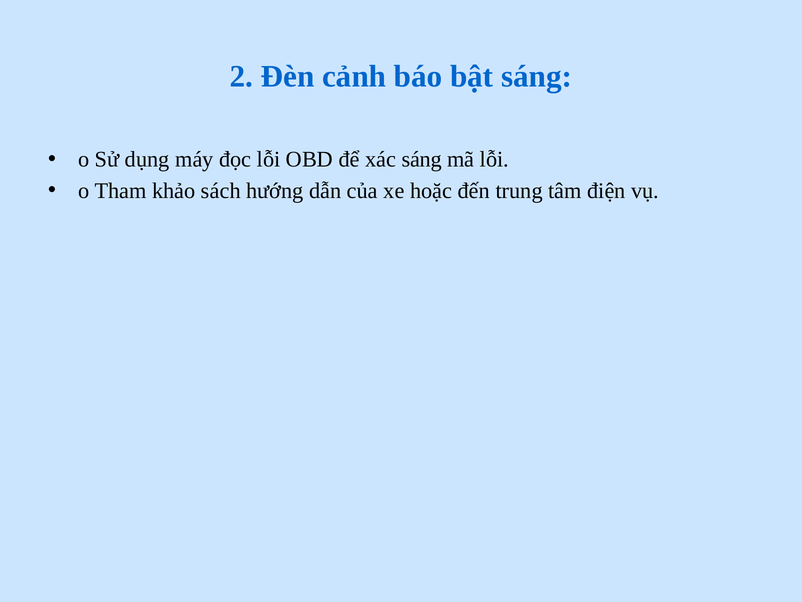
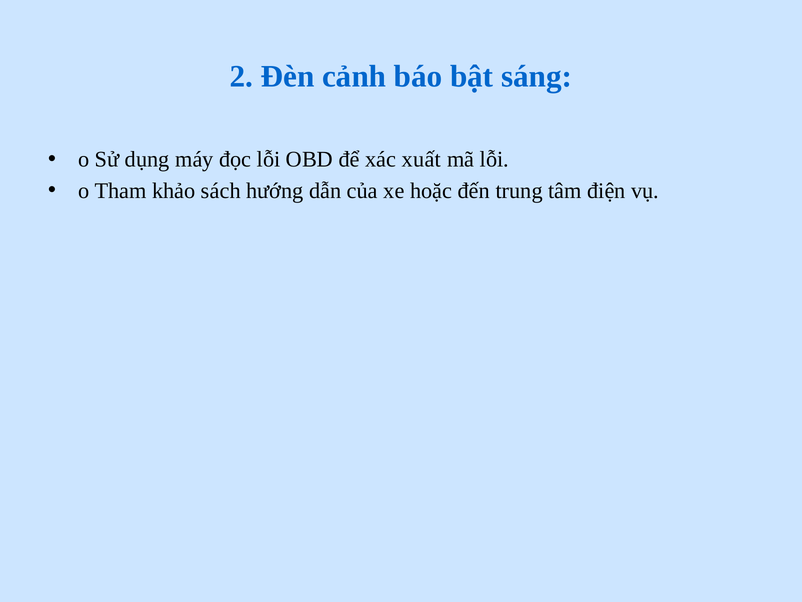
xác sáng: sáng -> xuất
